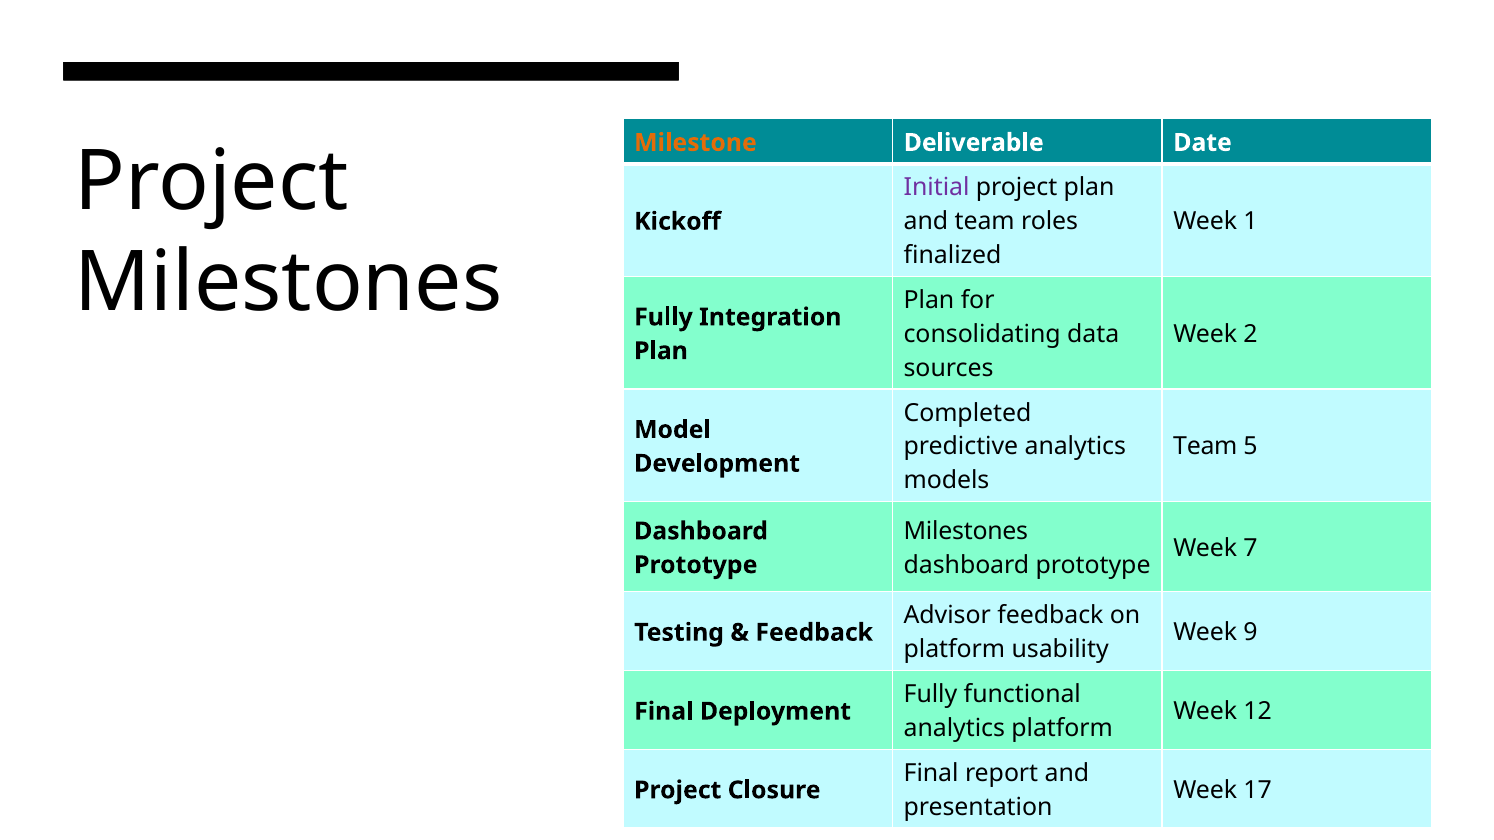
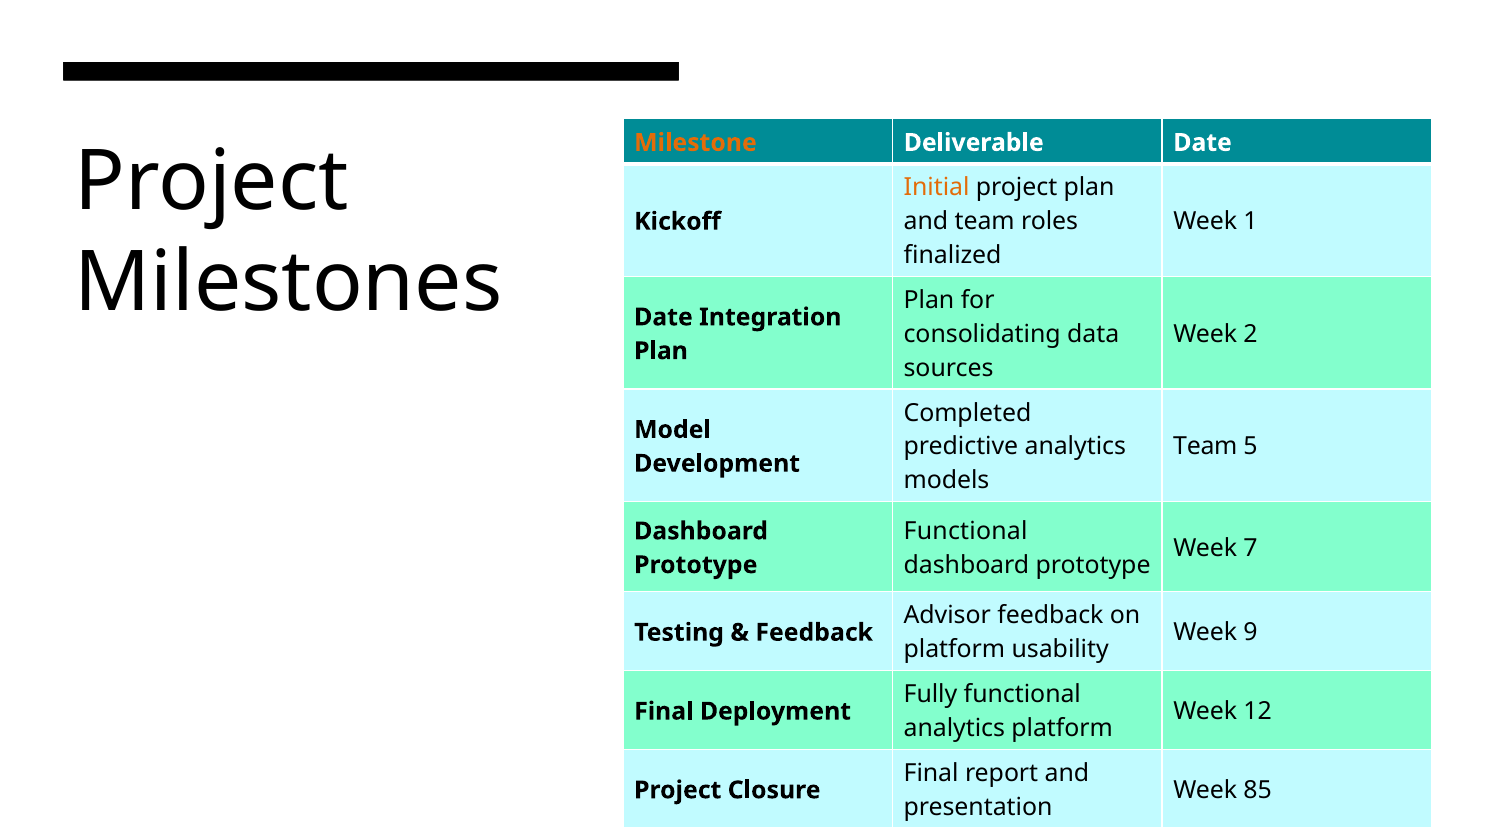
Initial colour: purple -> orange
Fully at (663, 317): Fully -> Date
Milestones at (966, 531): Milestones -> Functional
17: 17 -> 85
